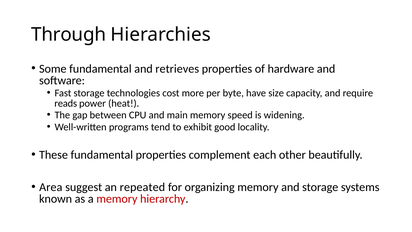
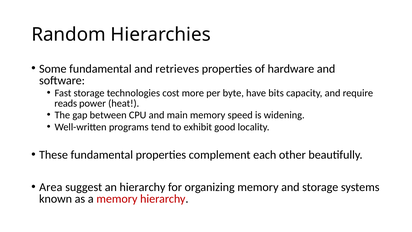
Through: Through -> Random
size: size -> bits
an repeated: repeated -> hierarchy
